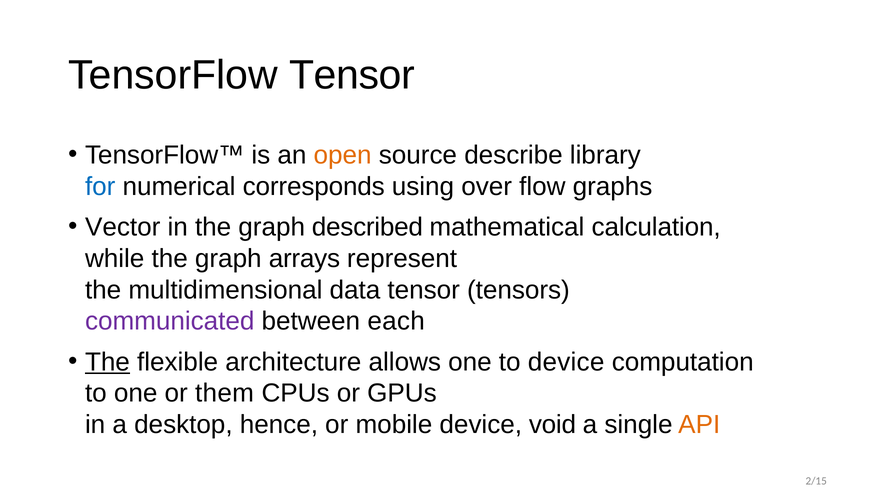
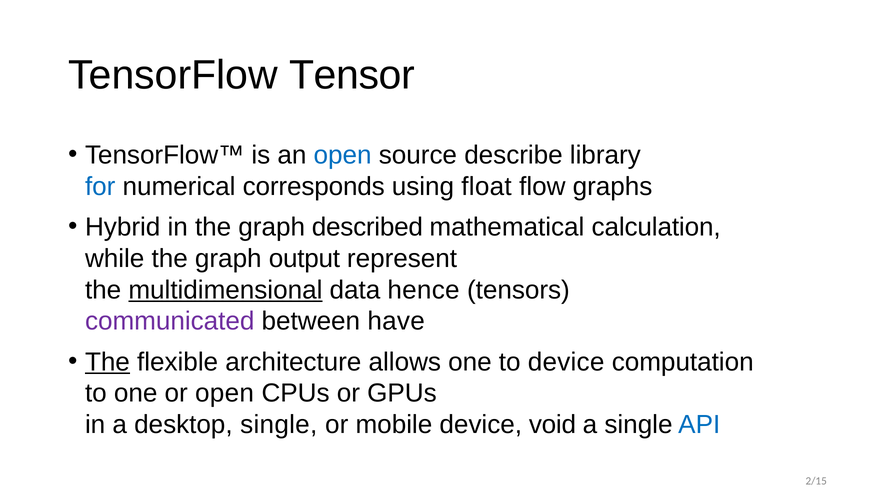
open at (343, 155) colour: orange -> blue
over: over -> float
Vector: Vector -> Hybrid
arrays: arrays -> output
multidimensional underline: none -> present
data tensor: tensor -> hence
each: each -> have
or them: them -> open
desktop hence: hence -> single
API colour: orange -> blue
